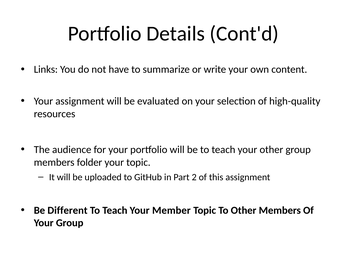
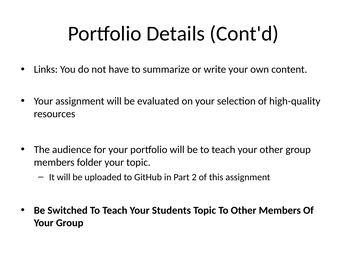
Different: Different -> Switched
Member: Member -> Students
